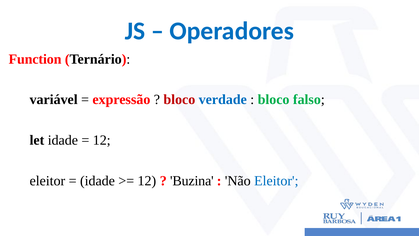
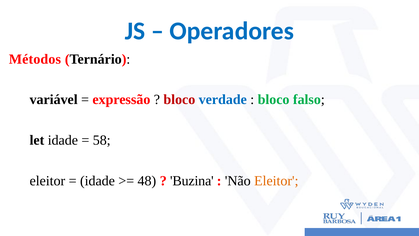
Function: Function -> Métodos
12 at (102, 140): 12 -> 58
12 at (147, 181): 12 -> 48
Eleitor at (276, 181) colour: blue -> orange
